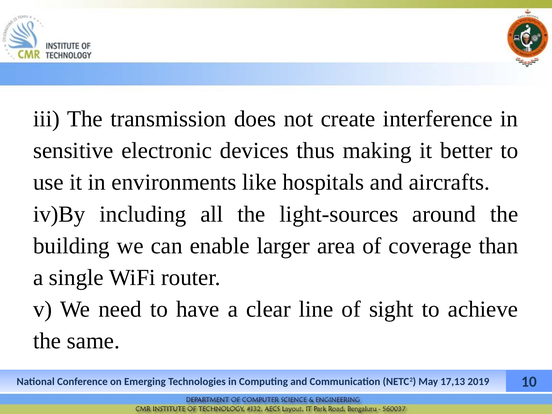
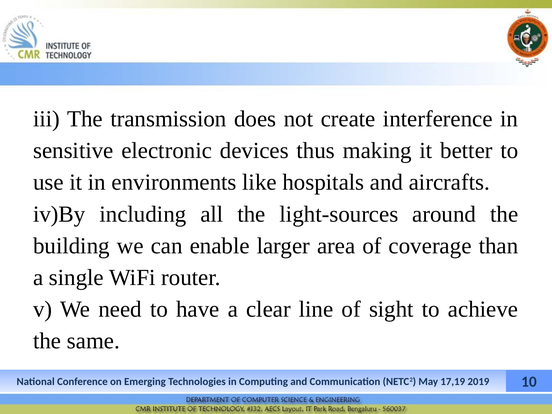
17,13: 17,13 -> 17,19
